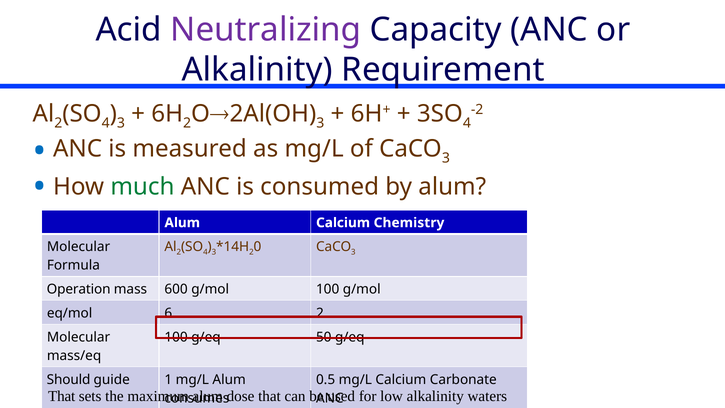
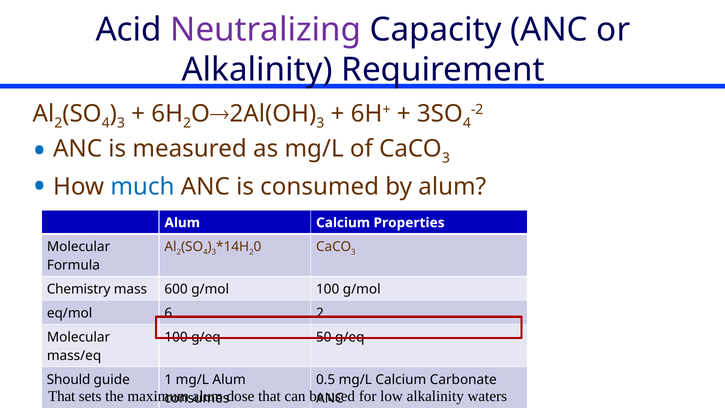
much colour: green -> blue
Chemistry: Chemistry -> Properties
Operation: Operation -> Chemistry
